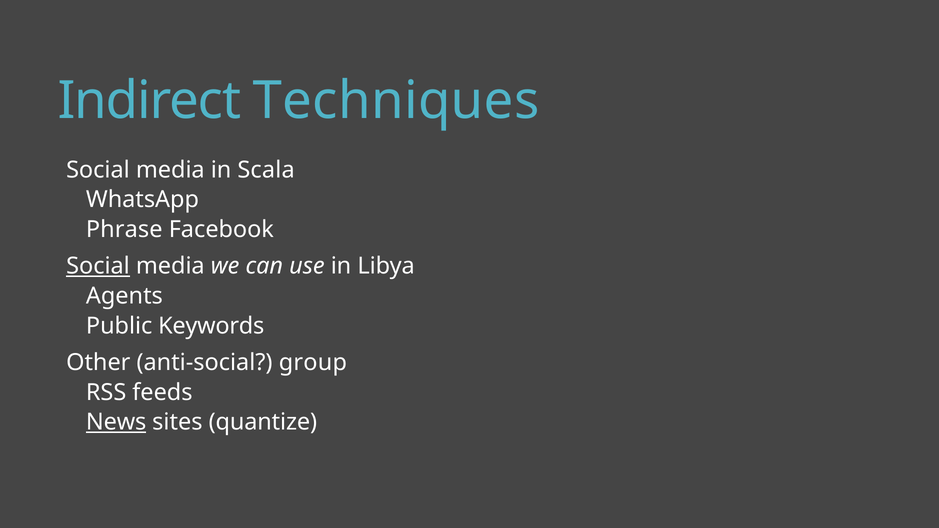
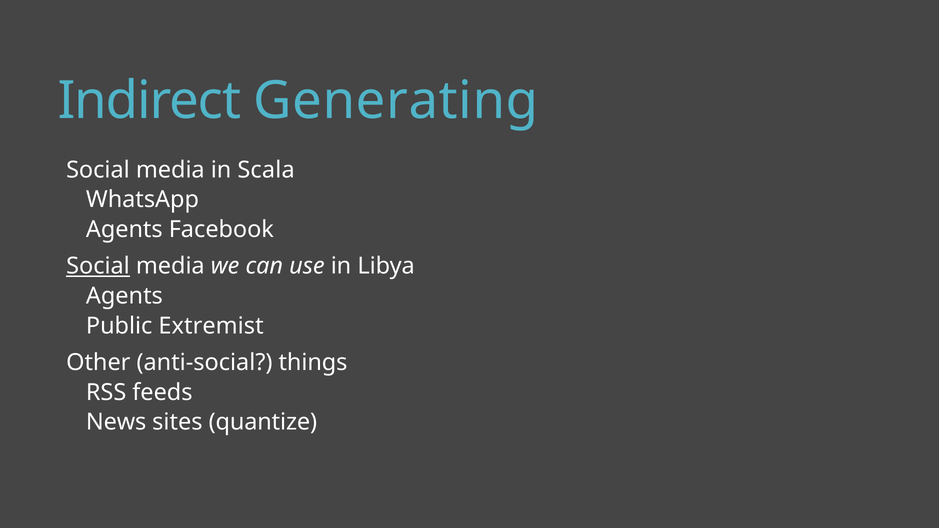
Techniques: Techniques -> Generating
Phrase at (124, 230): Phrase -> Agents
Keywords: Keywords -> Extremist
group: group -> things
News underline: present -> none
